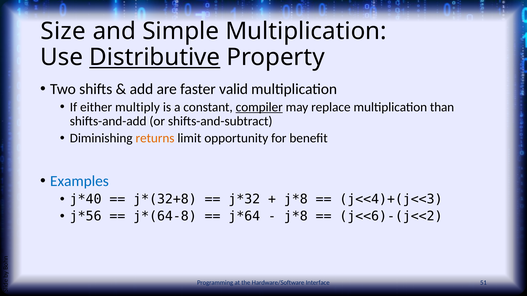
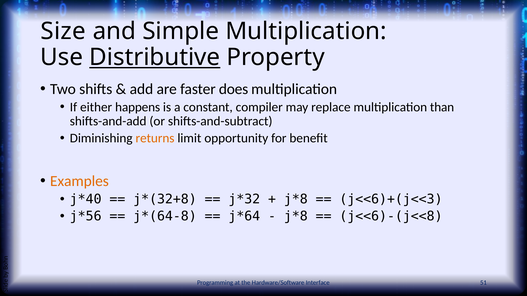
valid: valid -> does
multiply: multiply -> happens
compiler underline: present -> none
Examples colour: blue -> orange
j<<4)+(j<<3: j<<4)+(j<<3 -> j<<6)+(j<<3
j<<6)-(j<<2: j<<6)-(j<<2 -> j<<6)-(j<<8
